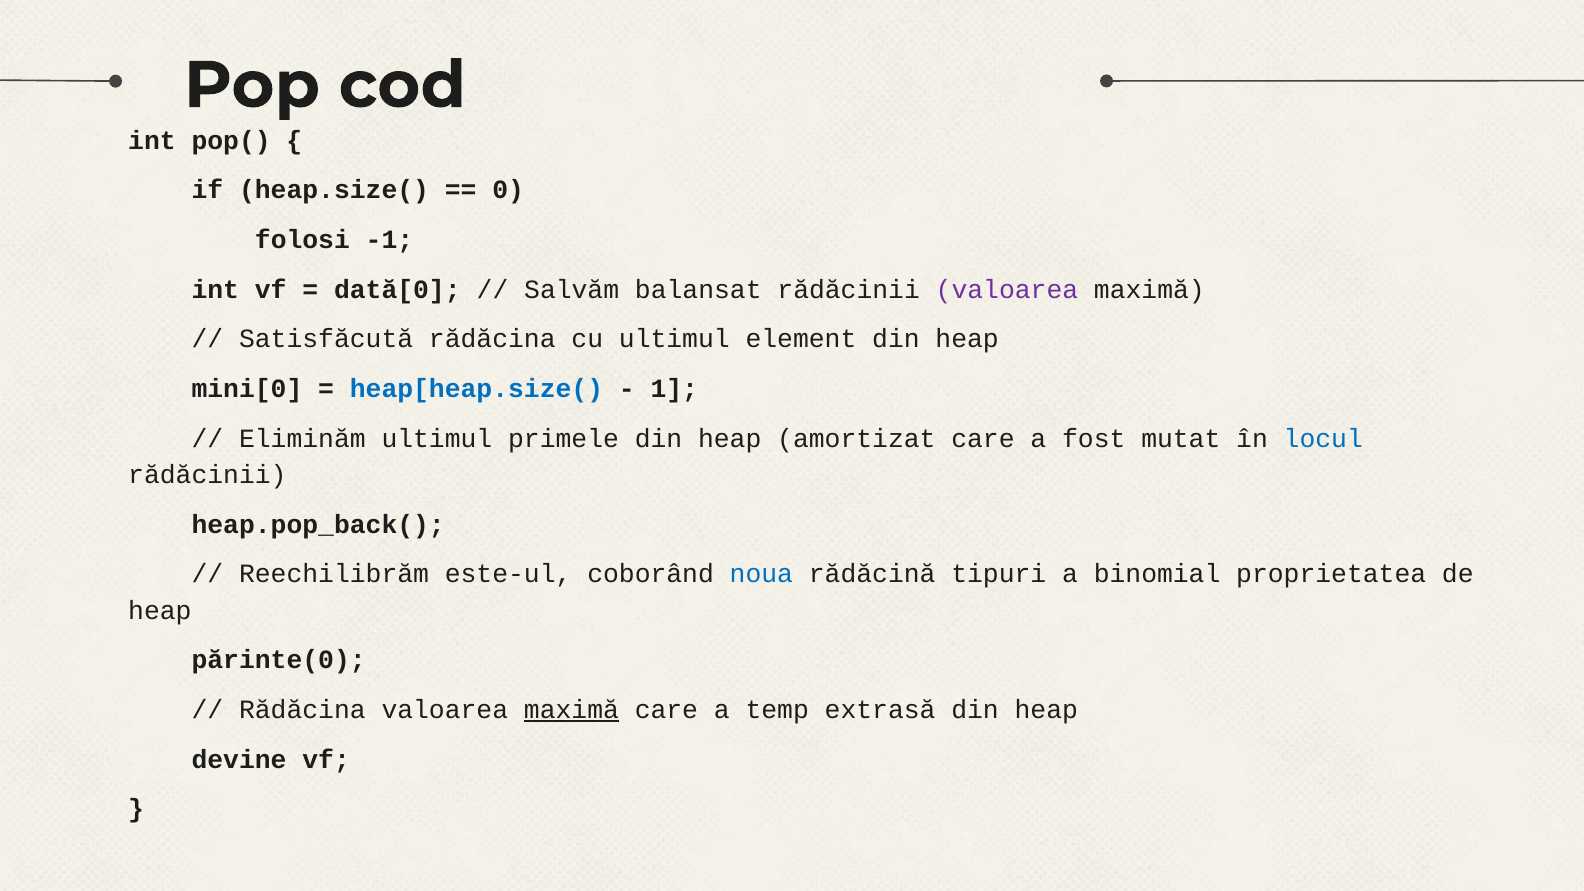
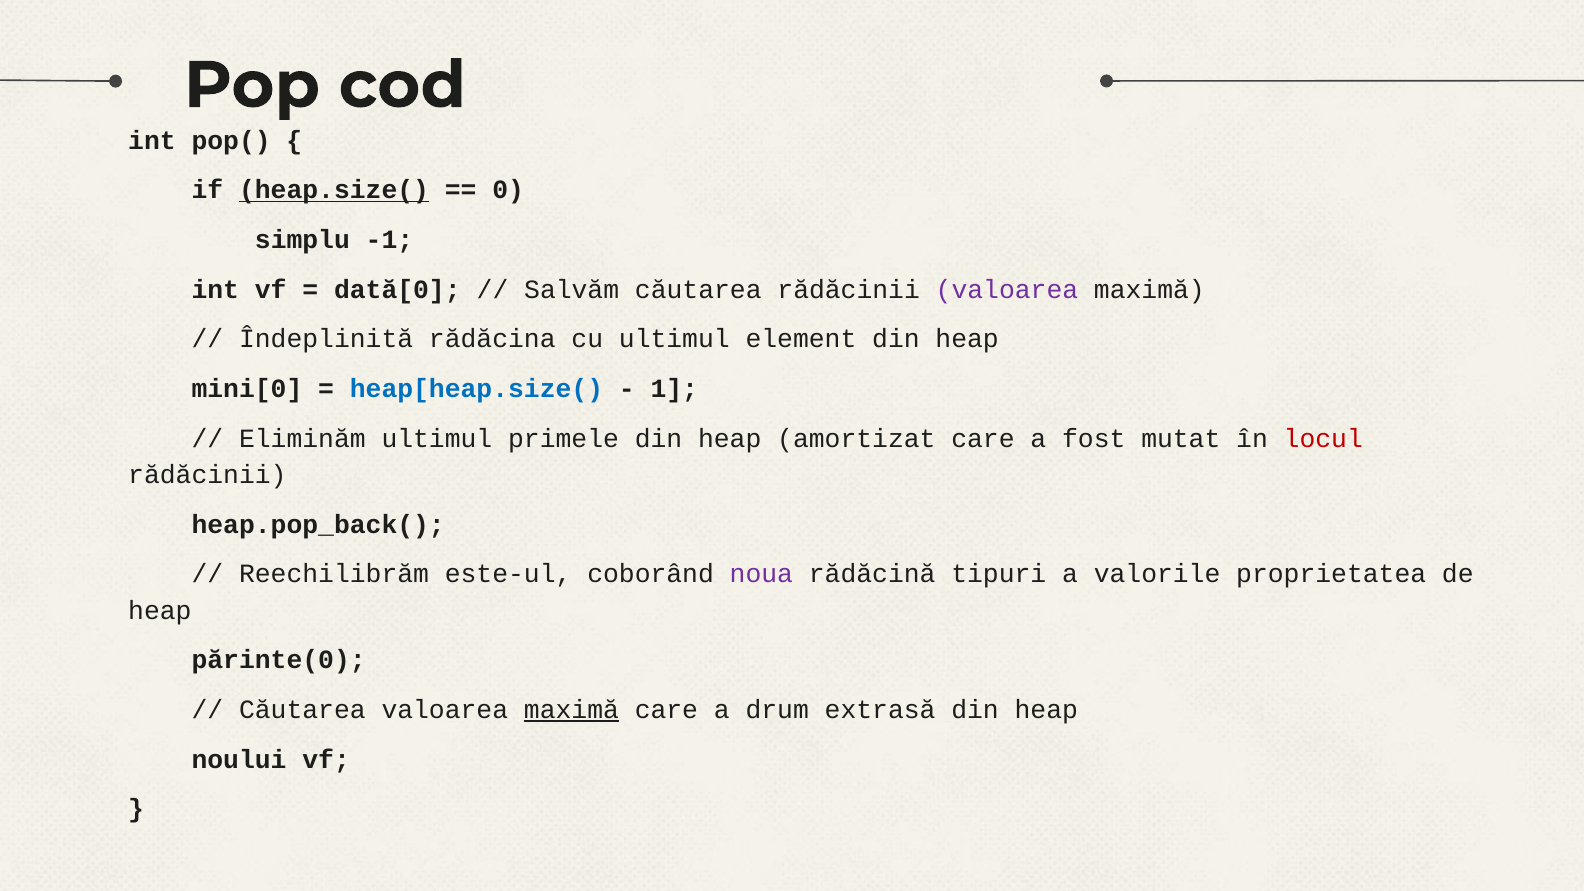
heap.size( underline: none -> present
folosi: folosi -> simplu
Salvăm balansat: balansat -> căutarea
Satisfăcută: Satisfăcută -> Îndeplinită
locul colour: blue -> red
noua colour: blue -> purple
binomial: binomial -> valorile
Rădăcina at (302, 710): Rădăcina -> Căutarea
temp: temp -> drum
devine: devine -> noului
